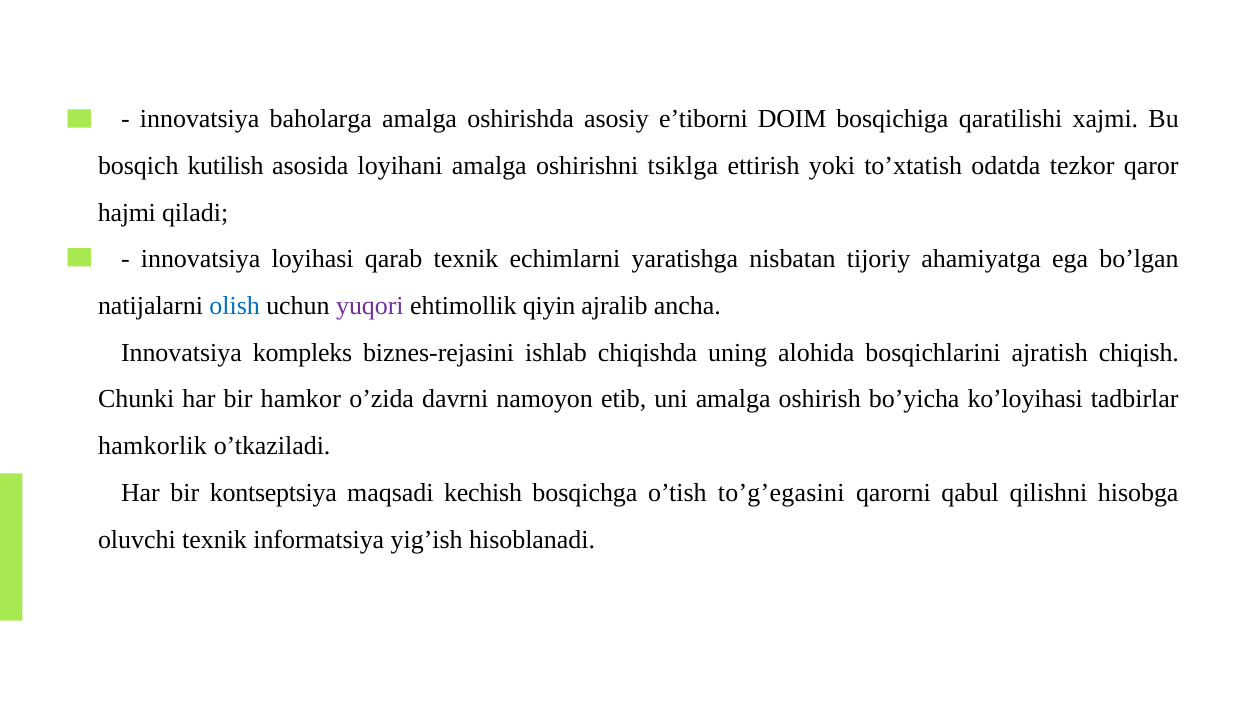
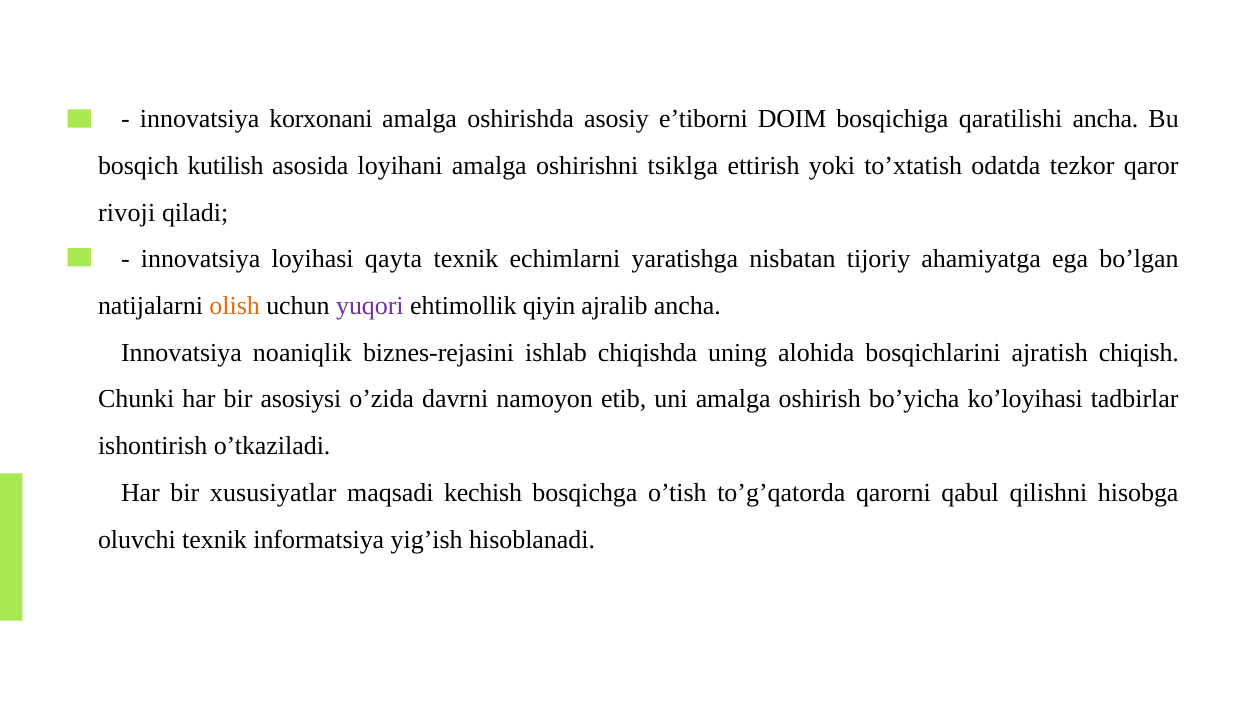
baholarga: baholarga -> korxonani
qaratilishi xajmi: xajmi -> ancha
hajmi: hajmi -> rivoji
qarab: qarab -> qayta
olish colour: blue -> orange
kompleks: kompleks -> noaniqlik
hamkor: hamkor -> asosiysi
hamkorlik: hamkorlik -> ishontirish
kontseptsiya: kontseptsiya -> xususiyatlar
to’g’egasini: to’g’egasini -> to’g’qatorda
